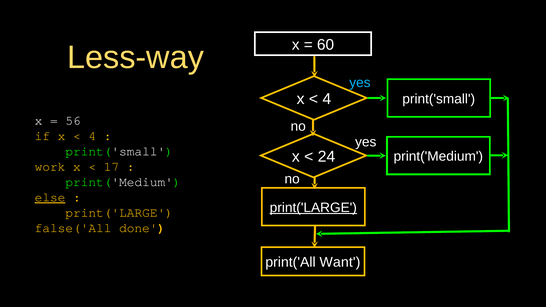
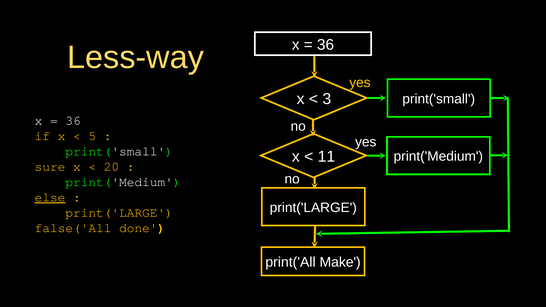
60 at (326, 45): 60 -> 36
yes at (360, 83) colour: light blue -> yellow
4 at (327, 99): 4 -> 3
56 at (73, 121): 56 -> 36
4 at (92, 136): 4 -> 5
24: 24 -> 11
work: work -> sure
17: 17 -> 20
print('LARGE at (313, 208) underline: present -> none
Want: Want -> Make
